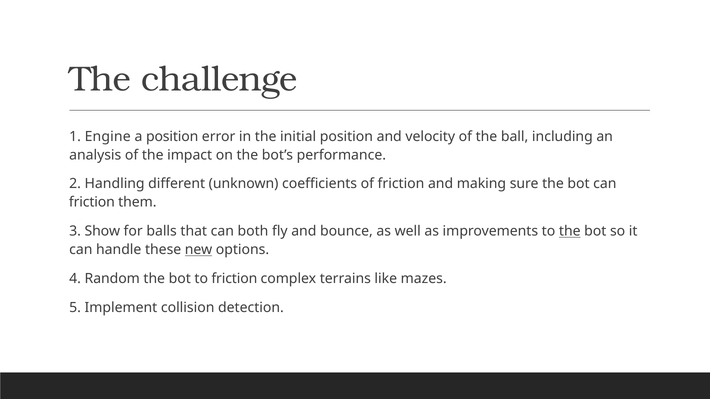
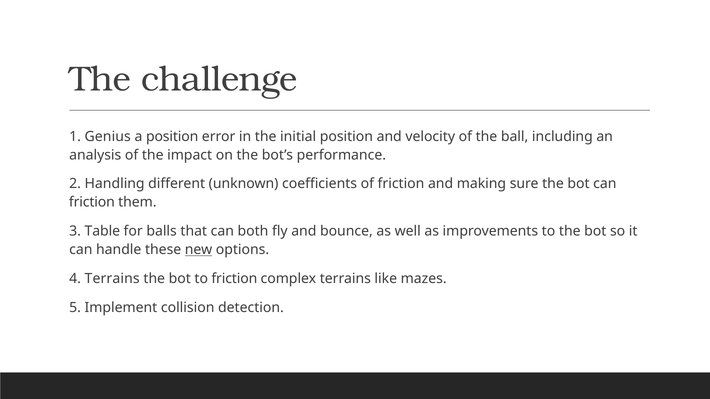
Engine: Engine -> Genius
Show: Show -> Table
the at (570, 231) underline: present -> none
4 Random: Random -> Terrains
